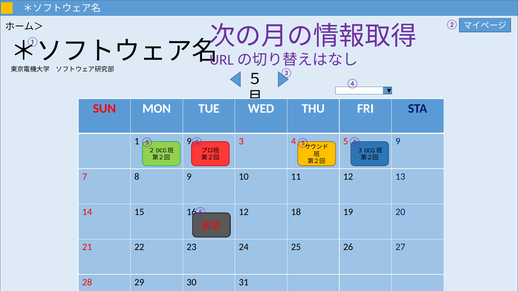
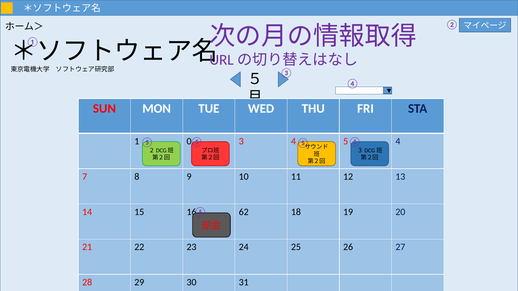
1 9: 9 -> 0
5 9: 9 -> 4
12 at (244, 212): 12 -> 62
